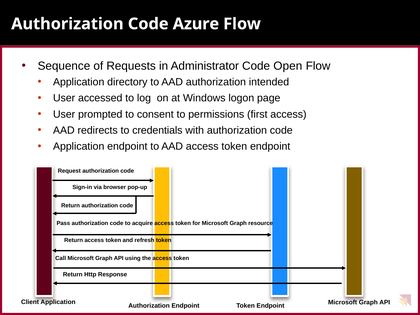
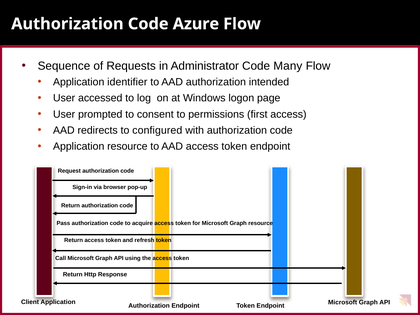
Open: Open -> Many
directory: directory -> identifier
credentials: credentials -> configured
Application endpoint: endpoint -> resource
